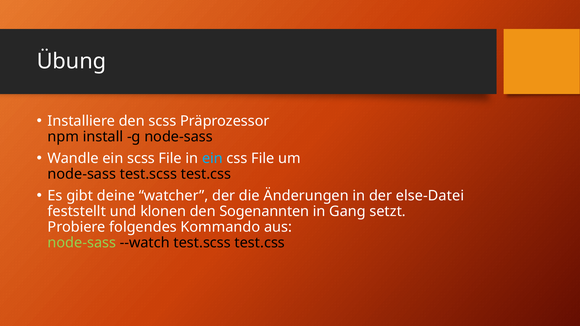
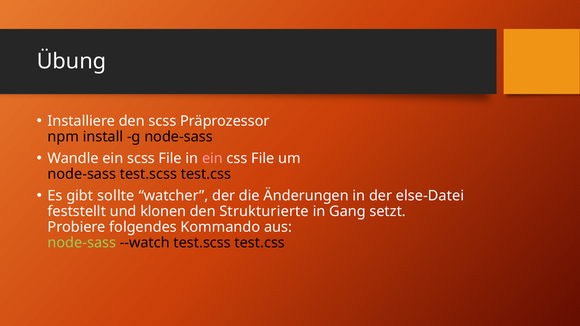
ein at (212, 158) colour: light blue -> pink
deine: deine -> sollte
Sogenannten: Sogenannten -> Strukturierte
